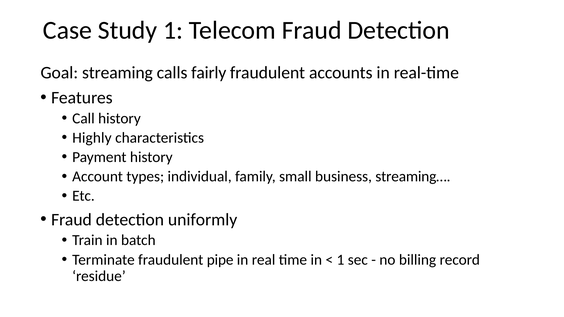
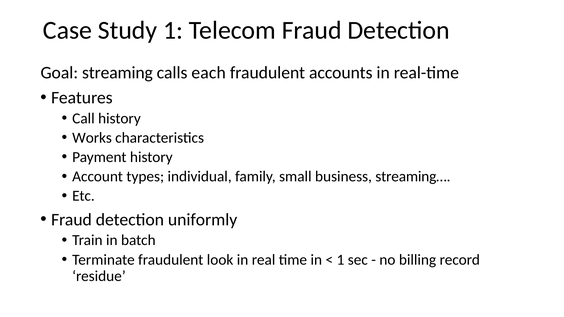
fairly: fairly -> each
Highly: Highly -> Works
pipe: pipe -> look
